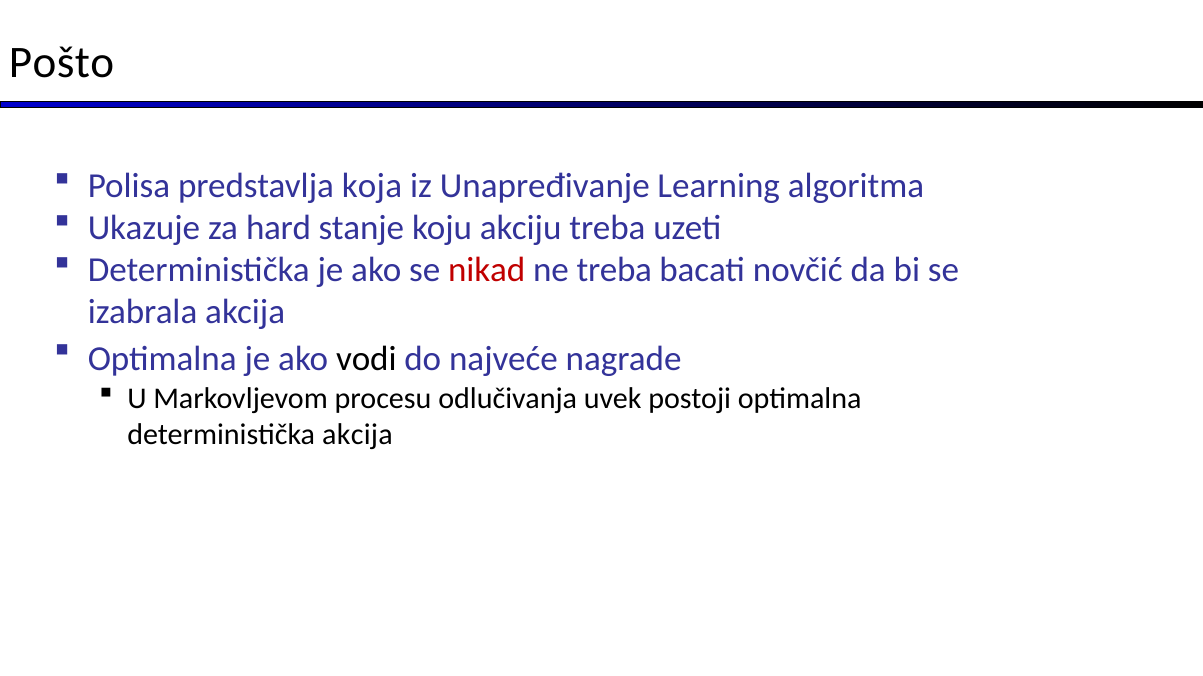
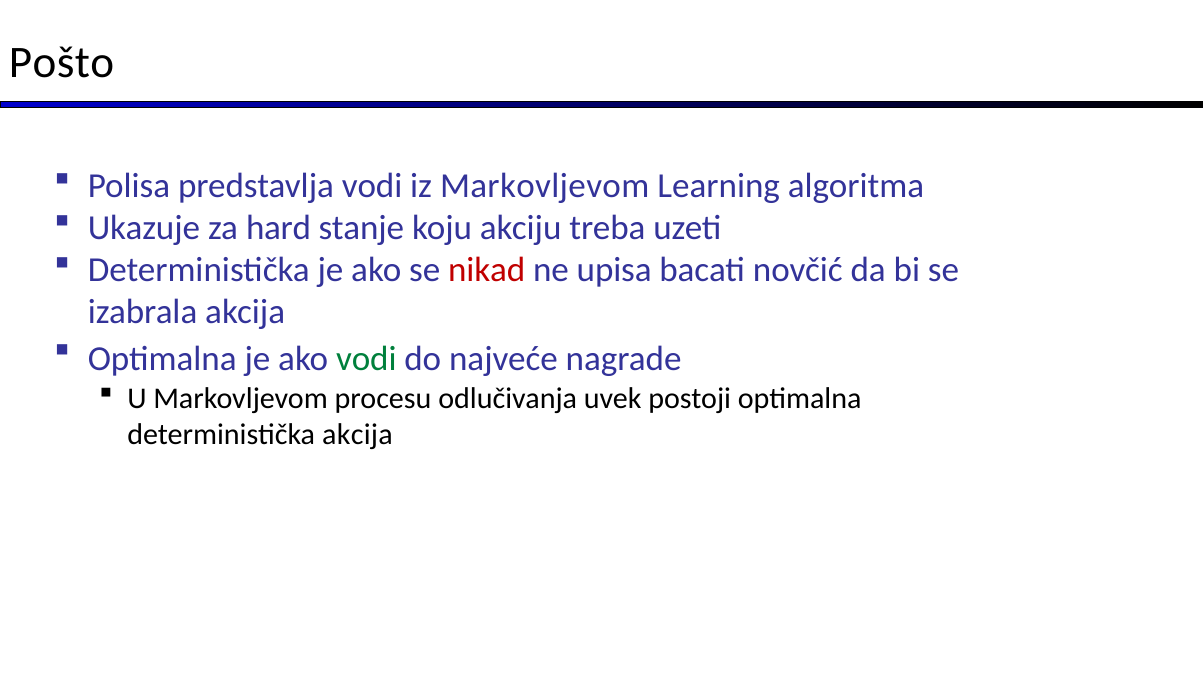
predstavlja koja: koja -> vodi
iz Unapređivanje: Unapređivanje -> Markovljevom
ne treba: treba -> upisa
vodi at (366, 359) colour: black -> green
